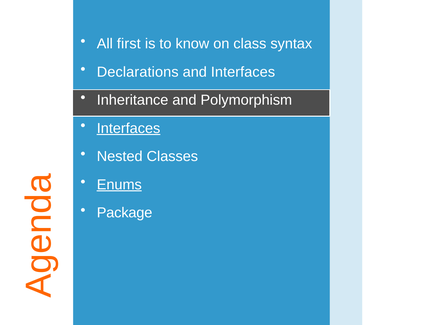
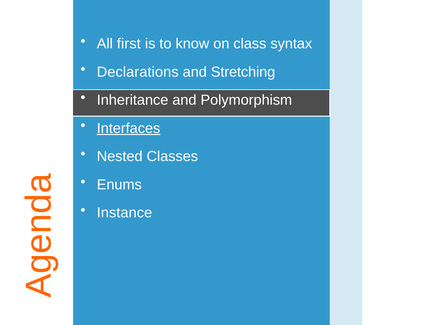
and Interfaces: Interfaces -> Stretching
Enums underline: present -> none
Package: Package -> Instance
